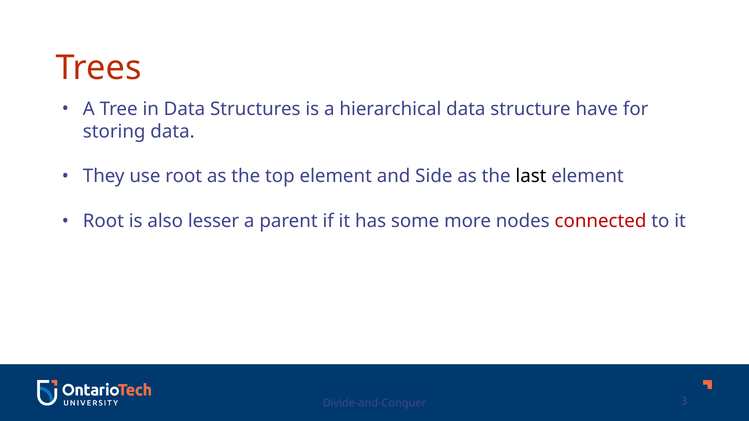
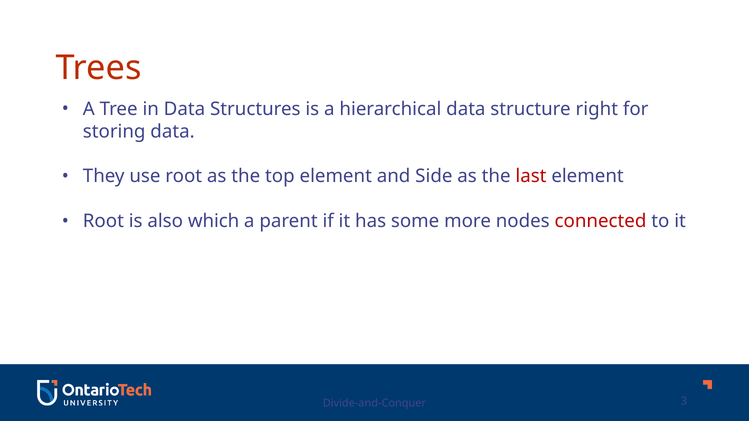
have: have -> right
last colour: black -> red
lesser: lesser -> which
